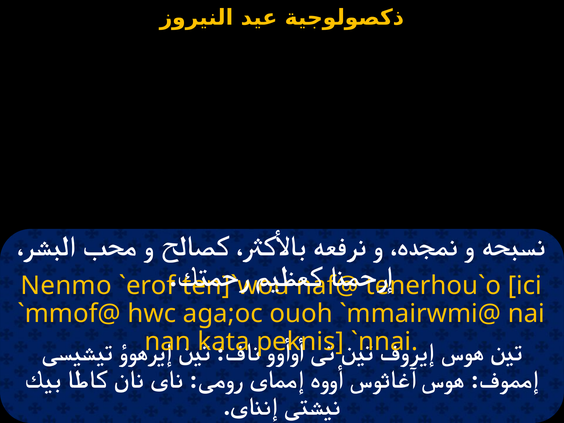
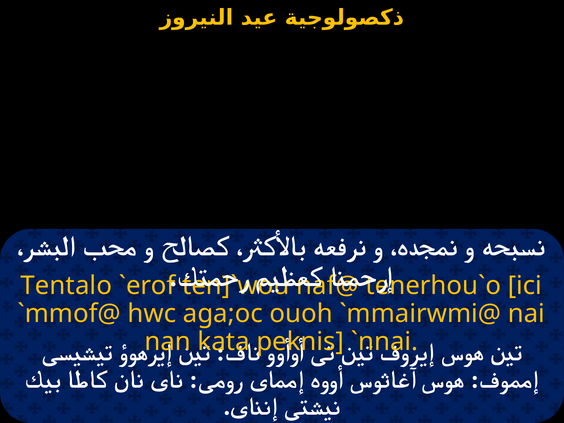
Nenmo: Nenmo -> Tentalo
